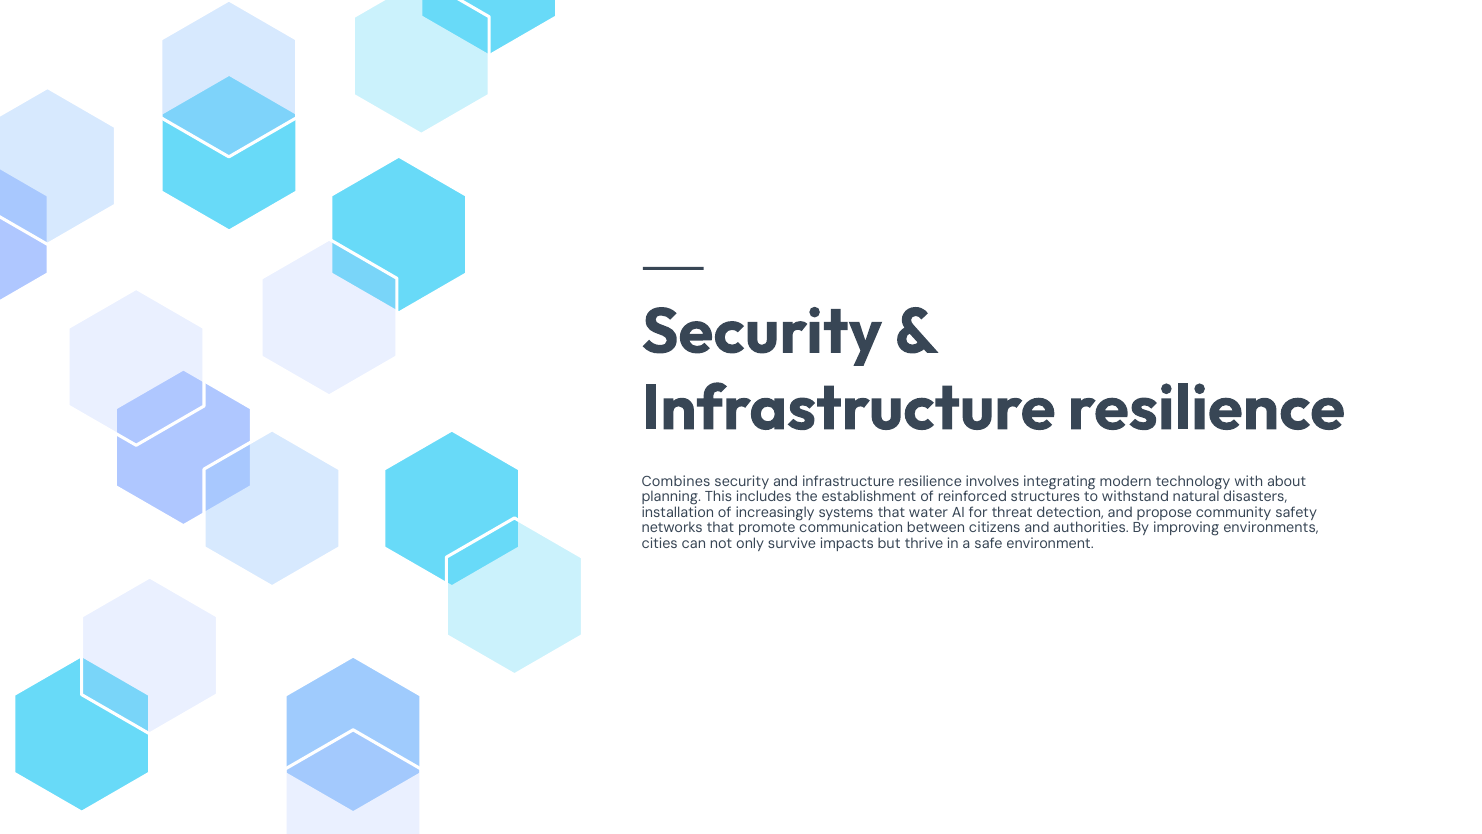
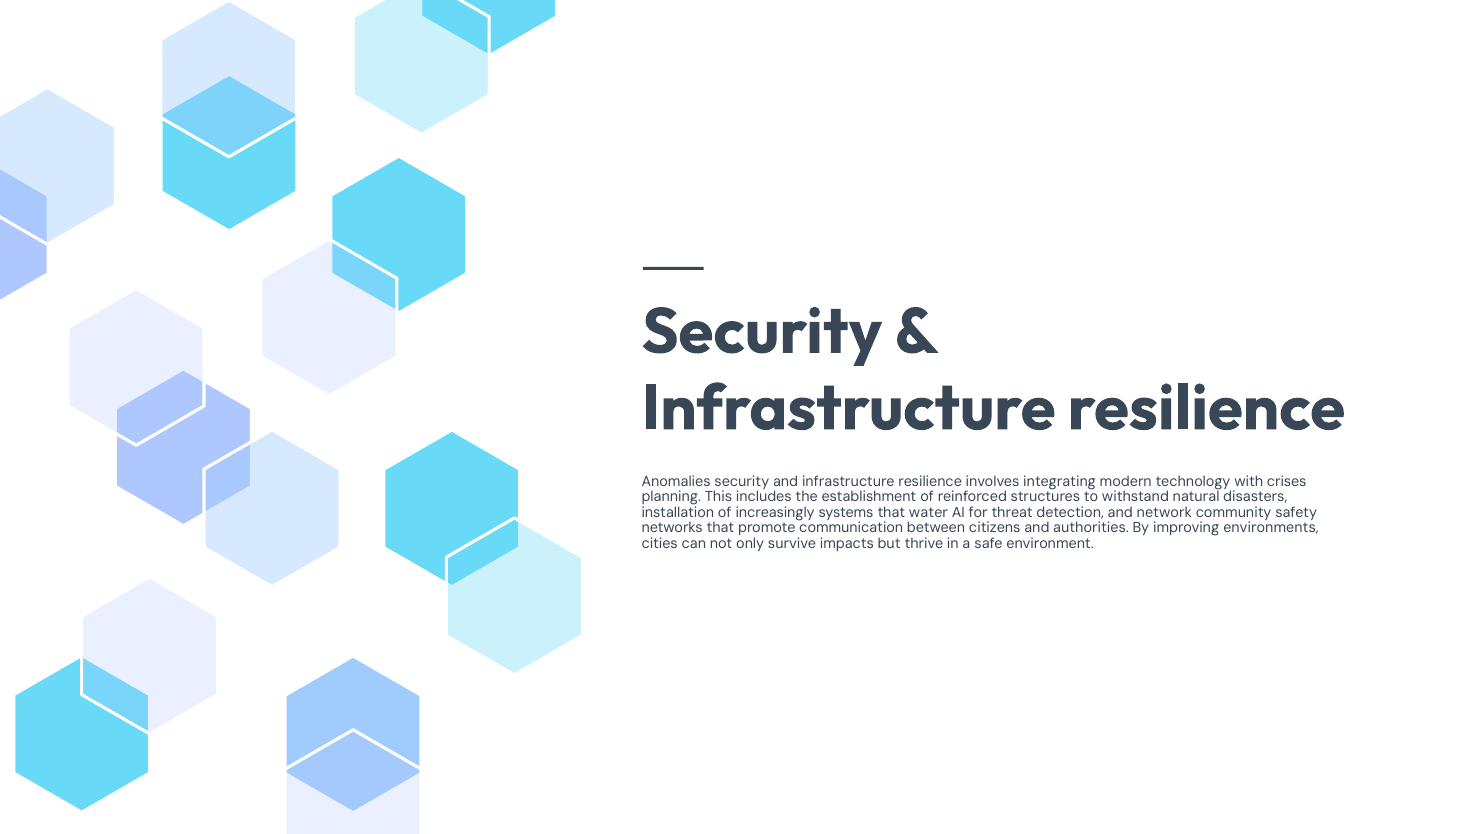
Combines: Combines -> Anomalies
about: about -> crises
propose: propose -> network
